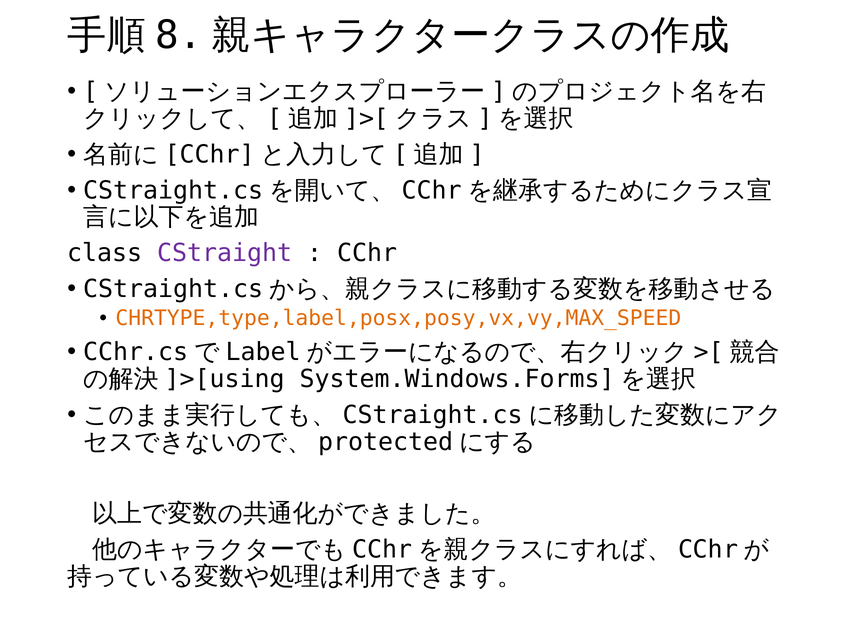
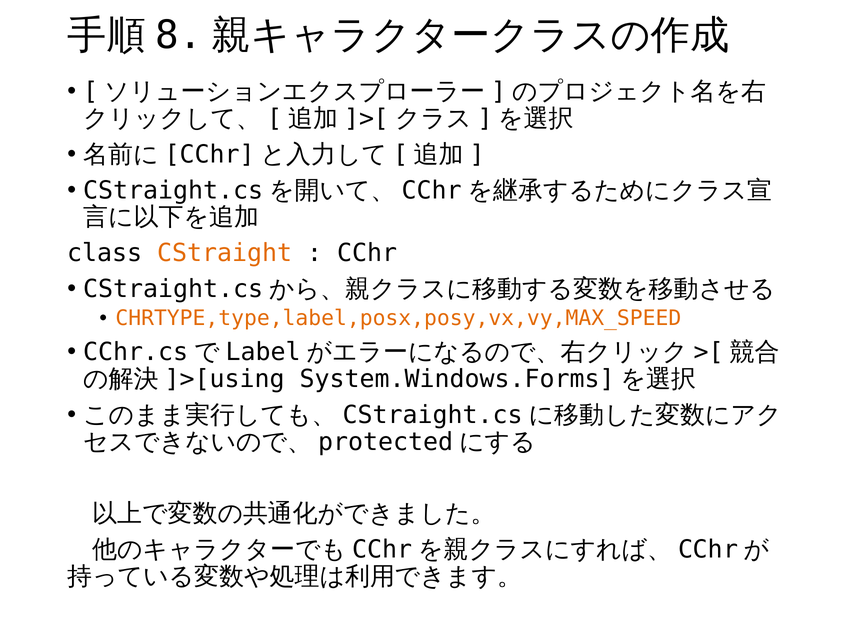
CStraight colour: purple -> orange
